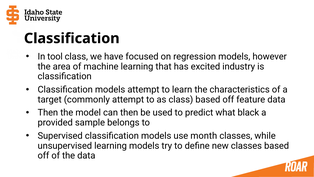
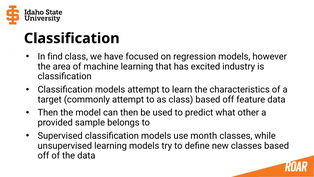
tool: tool -> find
black: black -> other
